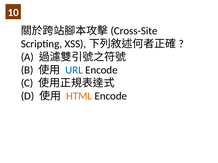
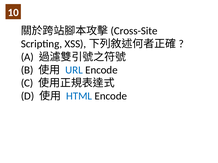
HTML colour: orange -> blue
